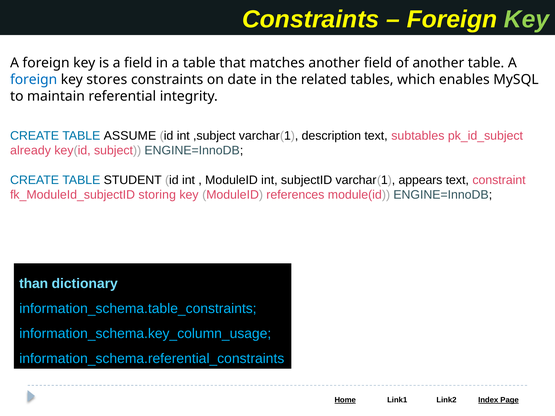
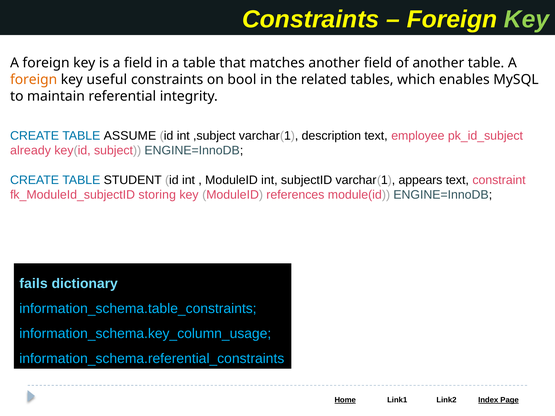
foreign at (34, 80) colour: blue -> orange
stores: stores -> useful
date: date -> bool
subtables: subtables -> employee
than: than -> fails
